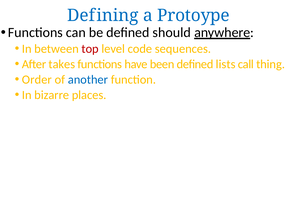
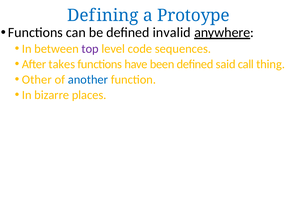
should: should -> invalid
top colour: red -> purple
lists: lists -> said
Order: Order -> Other
